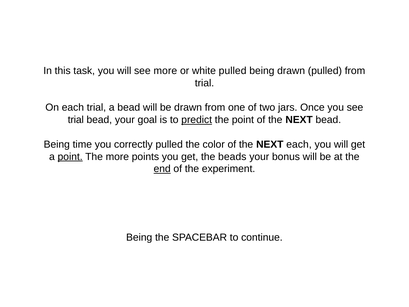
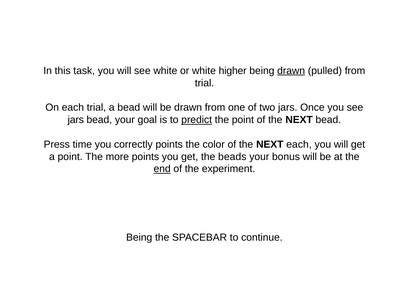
see more: more -> white
white pulled: pulled -> higher
drawn at (291, 71) underline: none -> present
trial at (76, 120): trial -> jars
Being at (57, 144): Being -> Press
correctly pulled: pulled -> points
point at (70, 157) underline: present -> none
